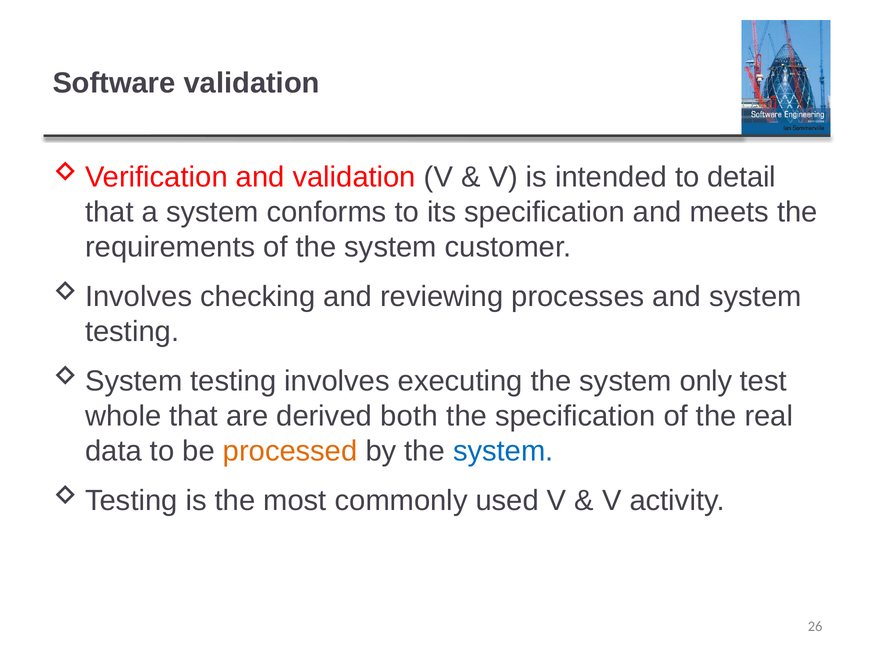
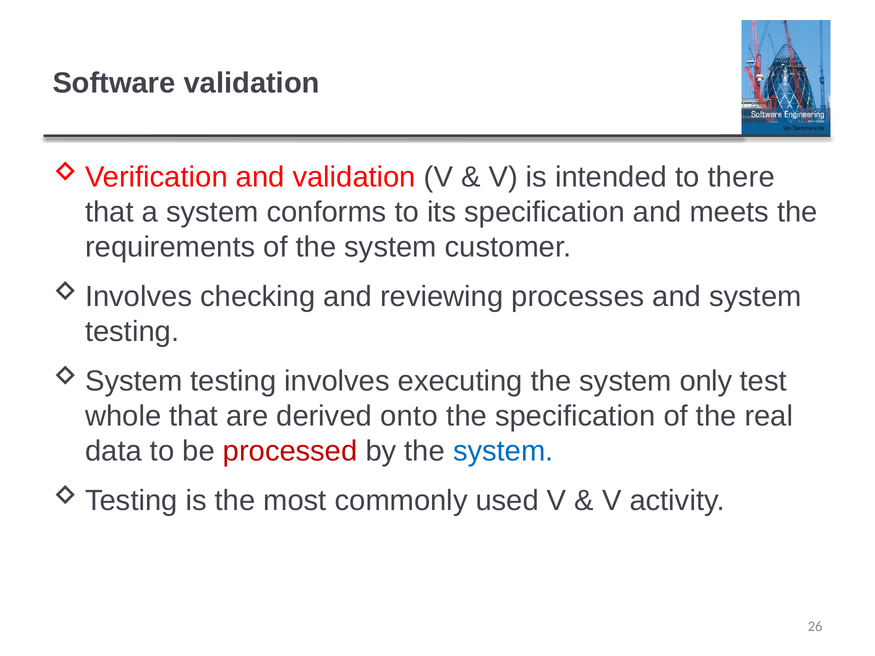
detail: detail -> there
both: both -> onto
processed colour: orange -> red
